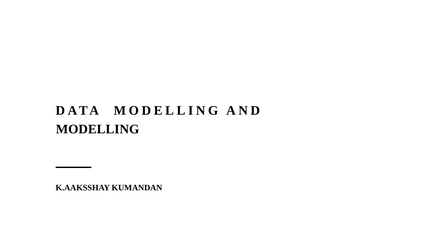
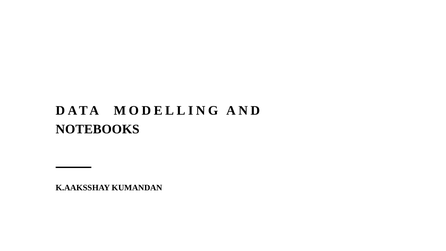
MODELLING at (98, 129): MODELLING -> NOTEBOOKS
